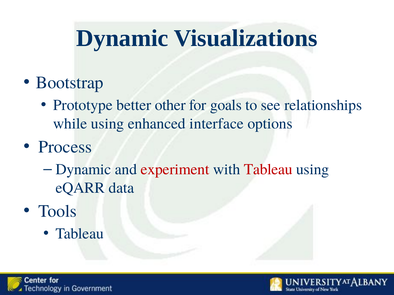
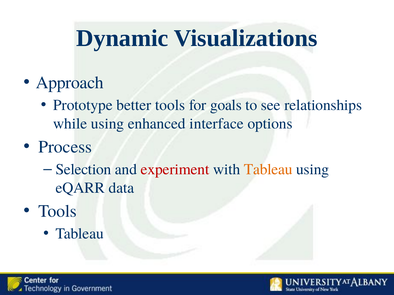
Bootstrap: Bootstrap -> Approach
better other: other -> tools
Dynamic at (83, 170): Dynamic -> Selection
Tableau at (268, 170) colour: red -> orange
